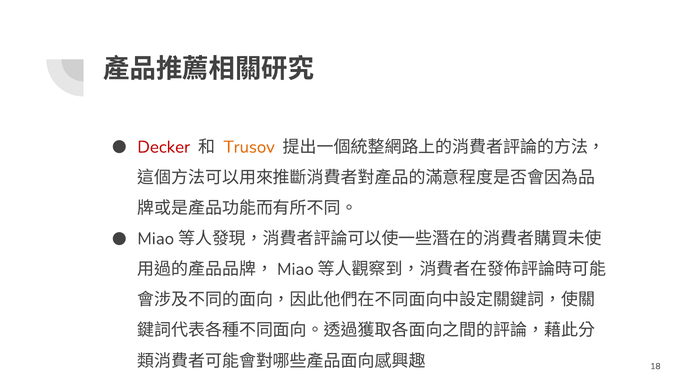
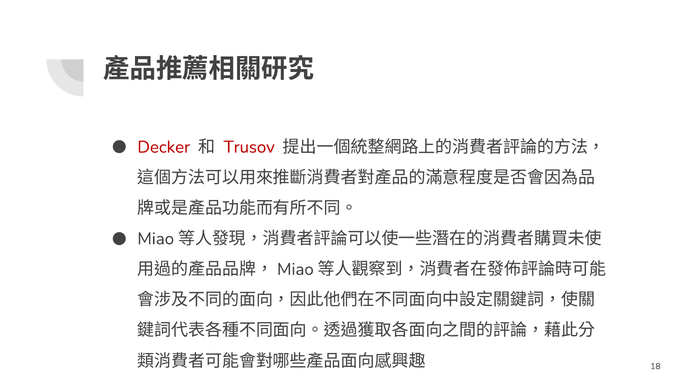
Trusov colour: orange -> red
